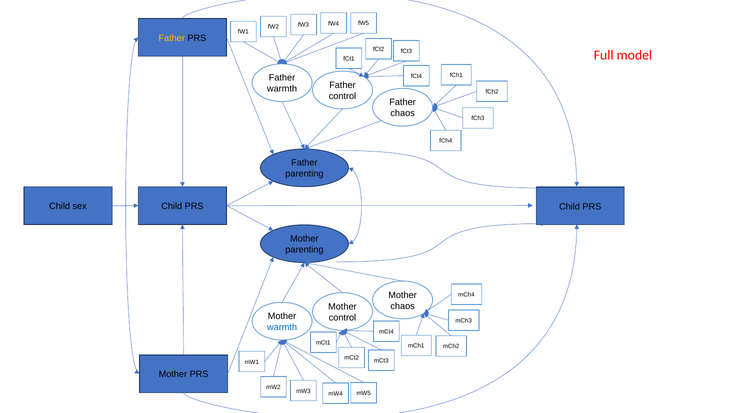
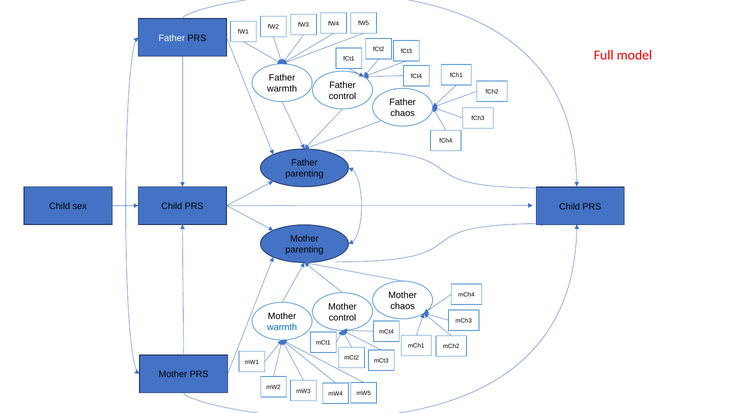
Father at (172, 38) colour: yellow -> white
